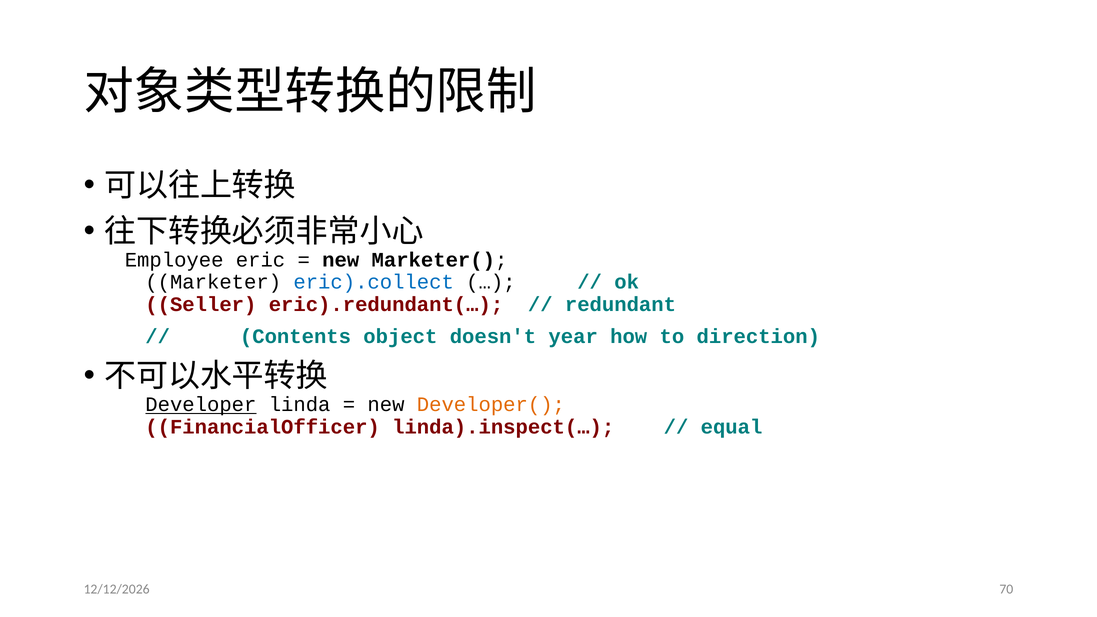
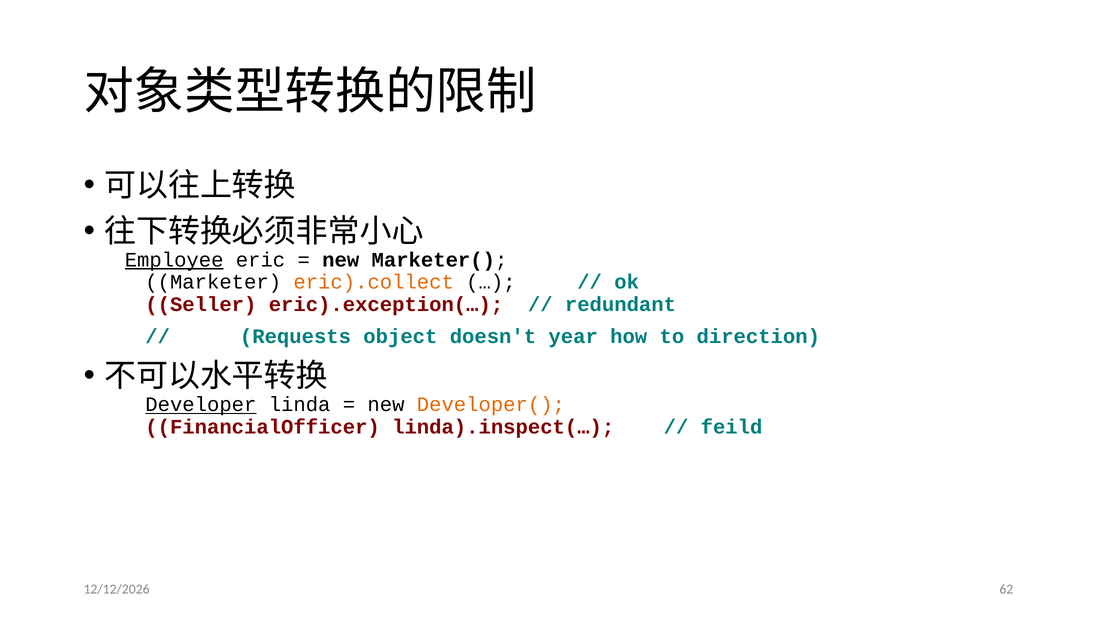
Employee underline: none -> present
eric).collect colour: blue -> orange
eric).redundant(…: eric).redundant(… -> eric).exception(…
Contents: Contents -> Requests
equal: equal -> feild
70: 70 -> 62
